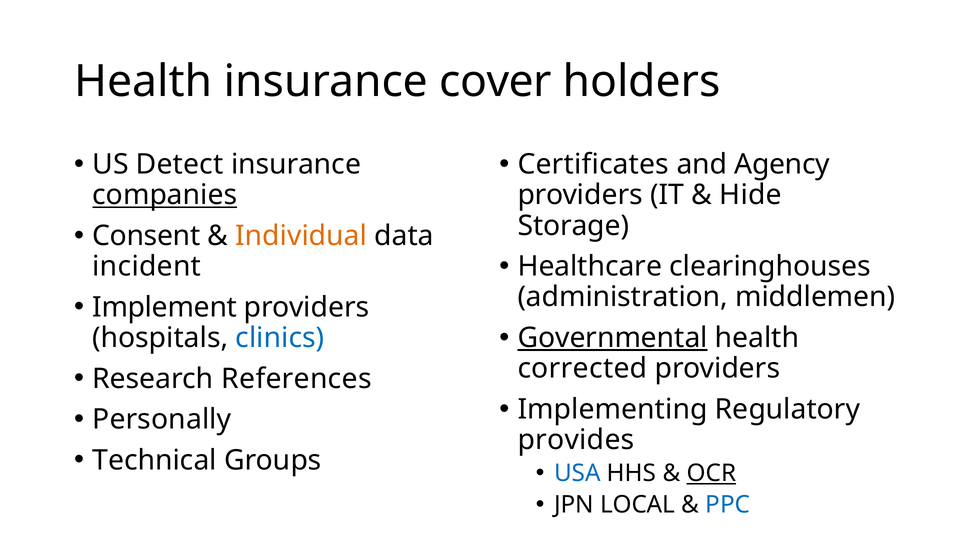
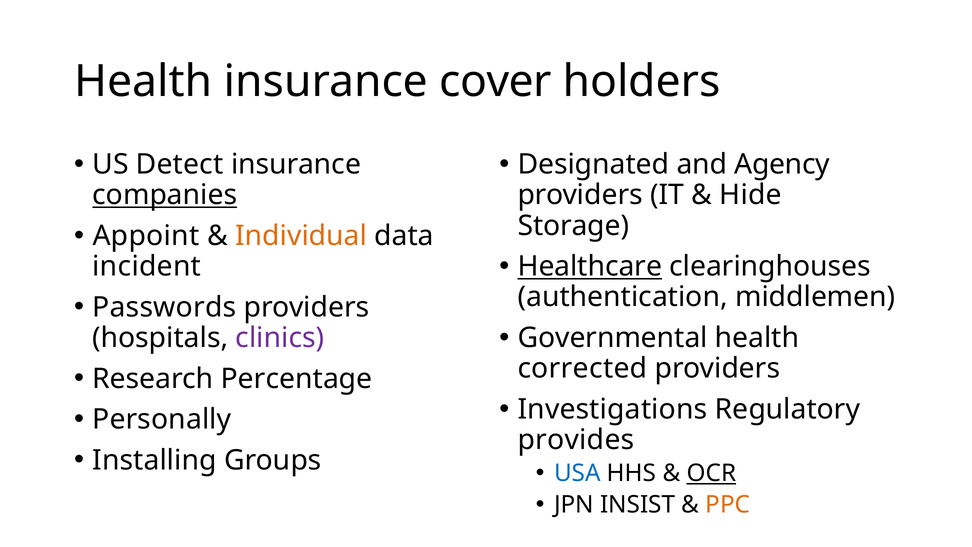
Certificates: Certificates -> Designated
Consent: Consent -> Appoint
Healthcare underline: none -> present
administration: administration -> authentication
Implement: Implement -> Passwords
Governmental underline: present -> none
clinics colour: blue -> purple
References: References -> Percentage
Implementing: Implementing -> Investigations
Technical: Technical -> Installing
LOCAL: LOCAL -> INSIST
PPC colour: blue -> orange
